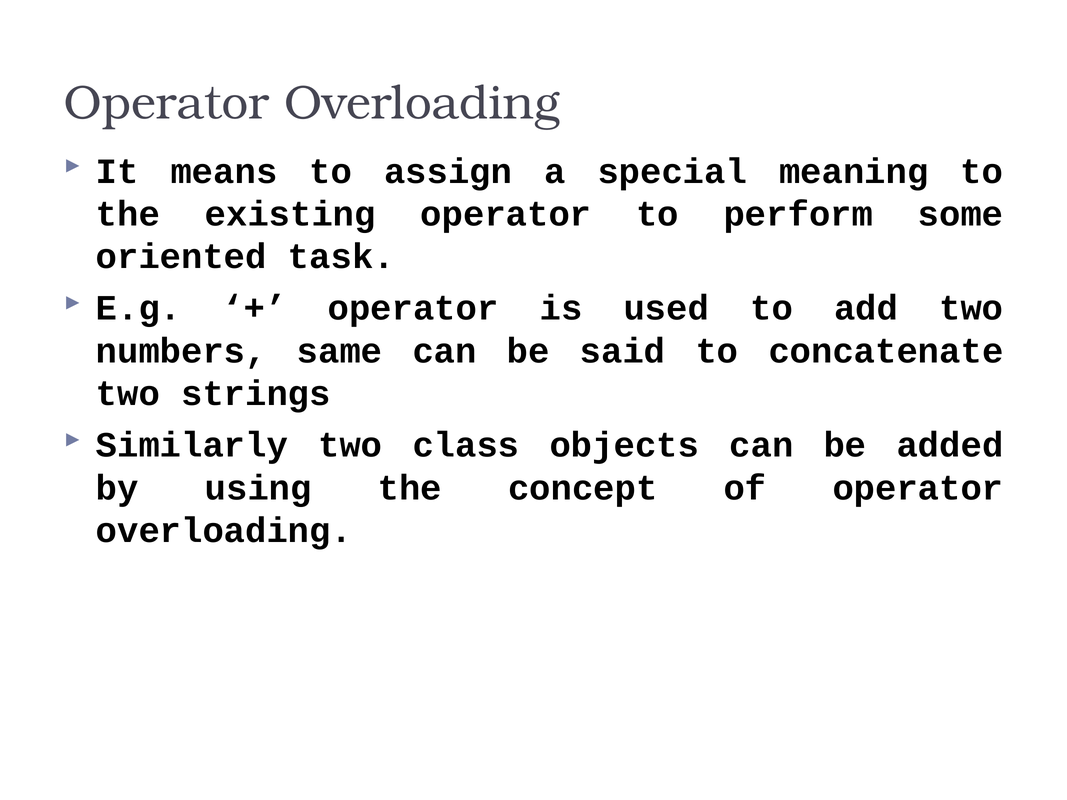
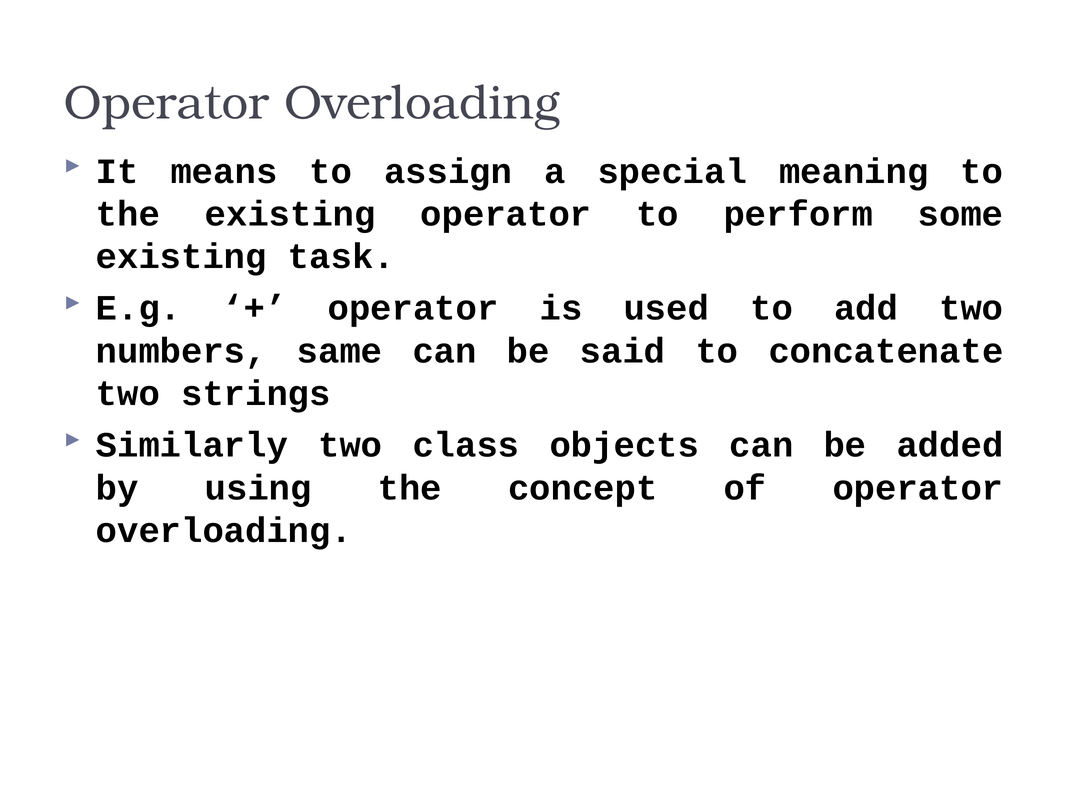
oriented at (181, 257): oriented -> existing
